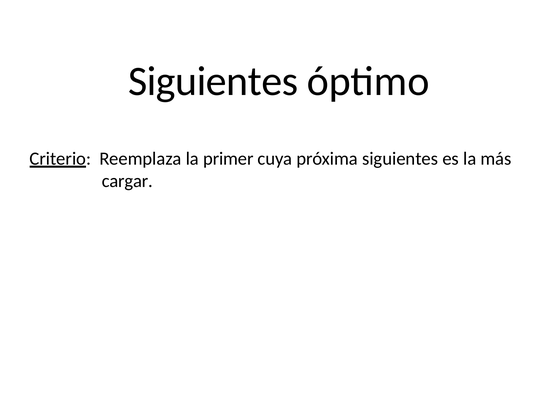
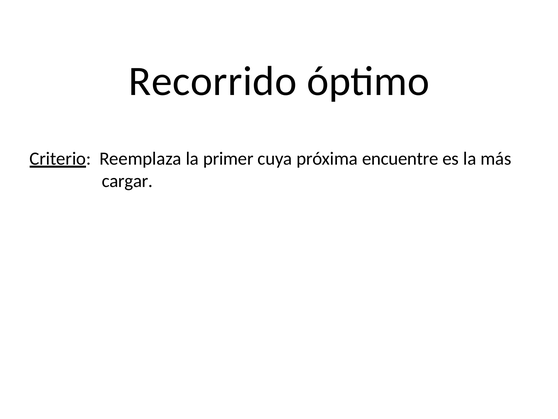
Siguientes at (213, 81): Siguientes -> Recorrido
próxima siguientes: siguientes -> encuentre
